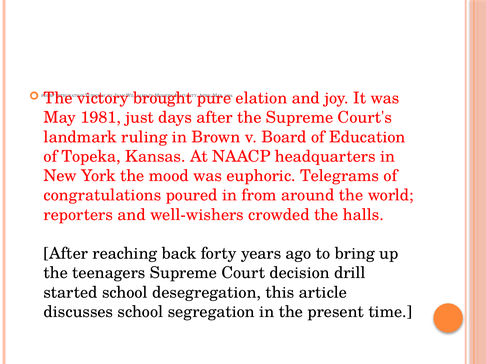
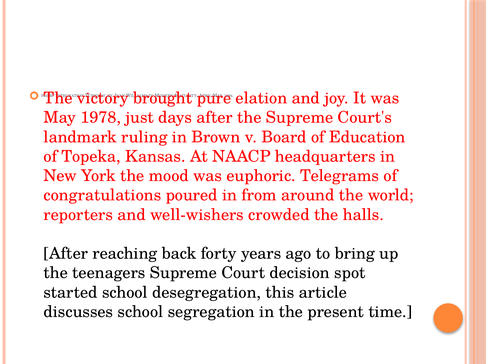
1981: 1981 -> 1978
drill: drill -> spot
